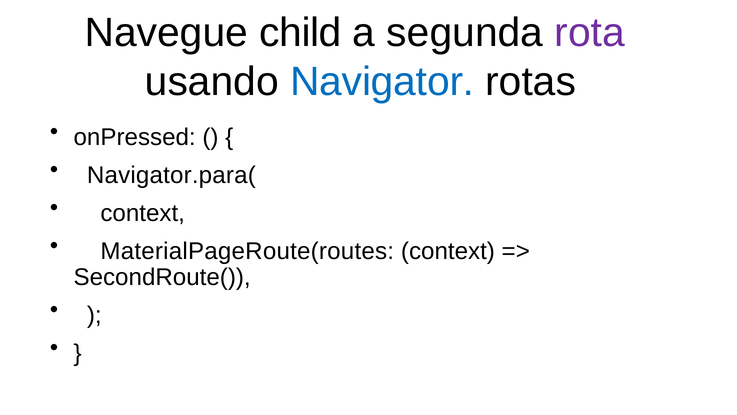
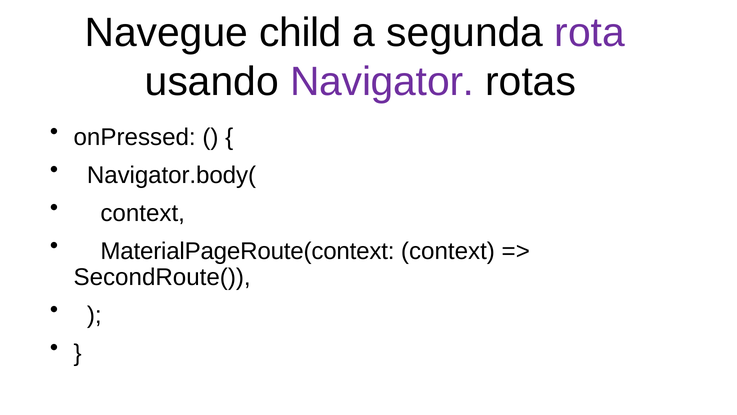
Navigator colour: blue -> purple
Navigator.para(: Navigator.para( -> Navigator.body(
MaterialPageRoute(routes: MaterialPageRoute(routes -> MaterialPageRoute(context
